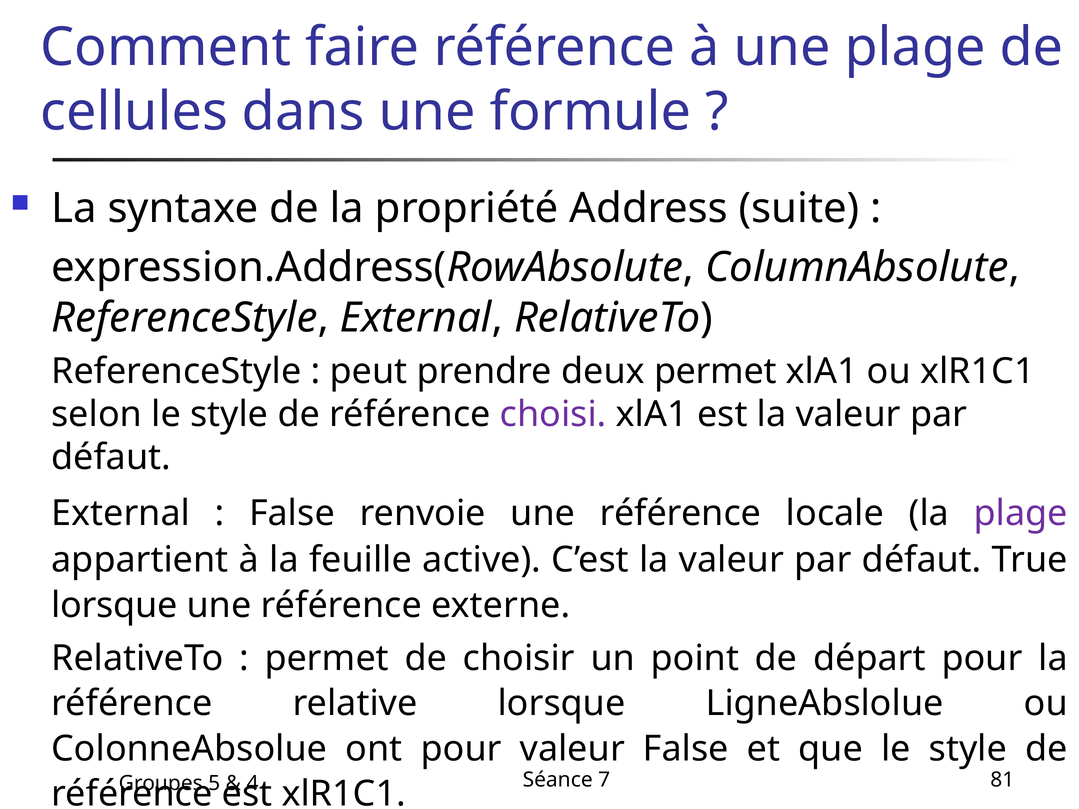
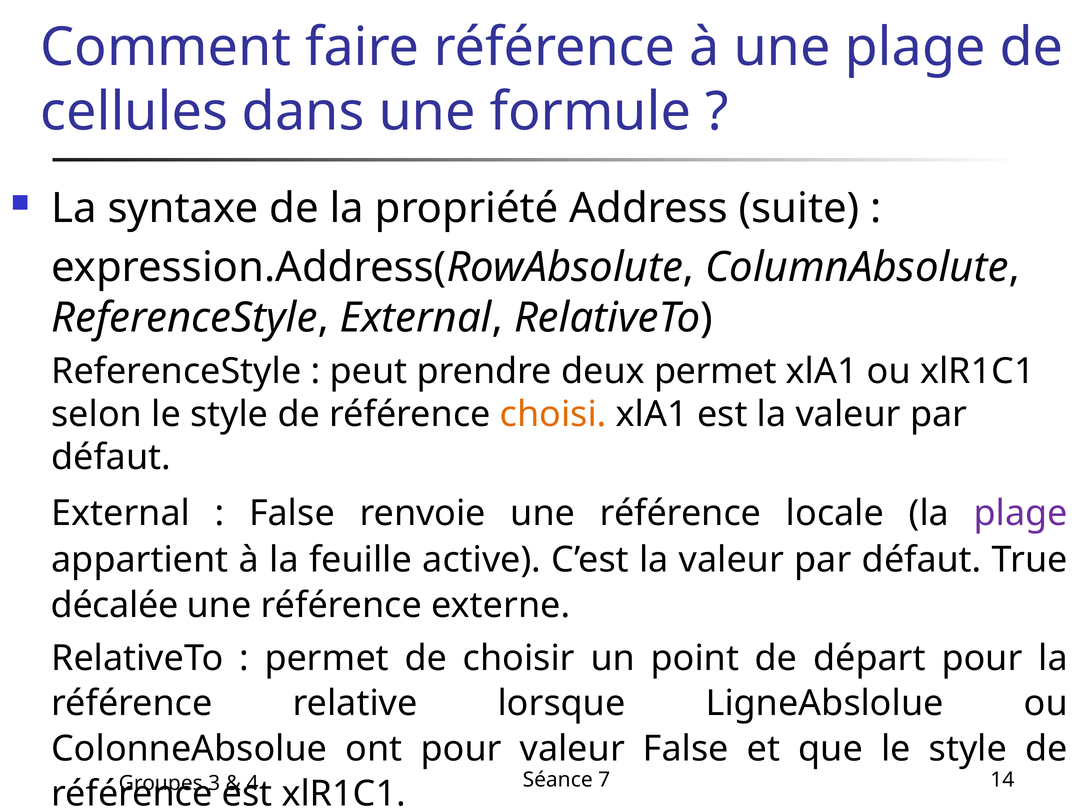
choisi colour: purple -> orange
lorsque at (114, 605): lorsque -> décalée
81: 81 -> 14
5: 5 -> 3
